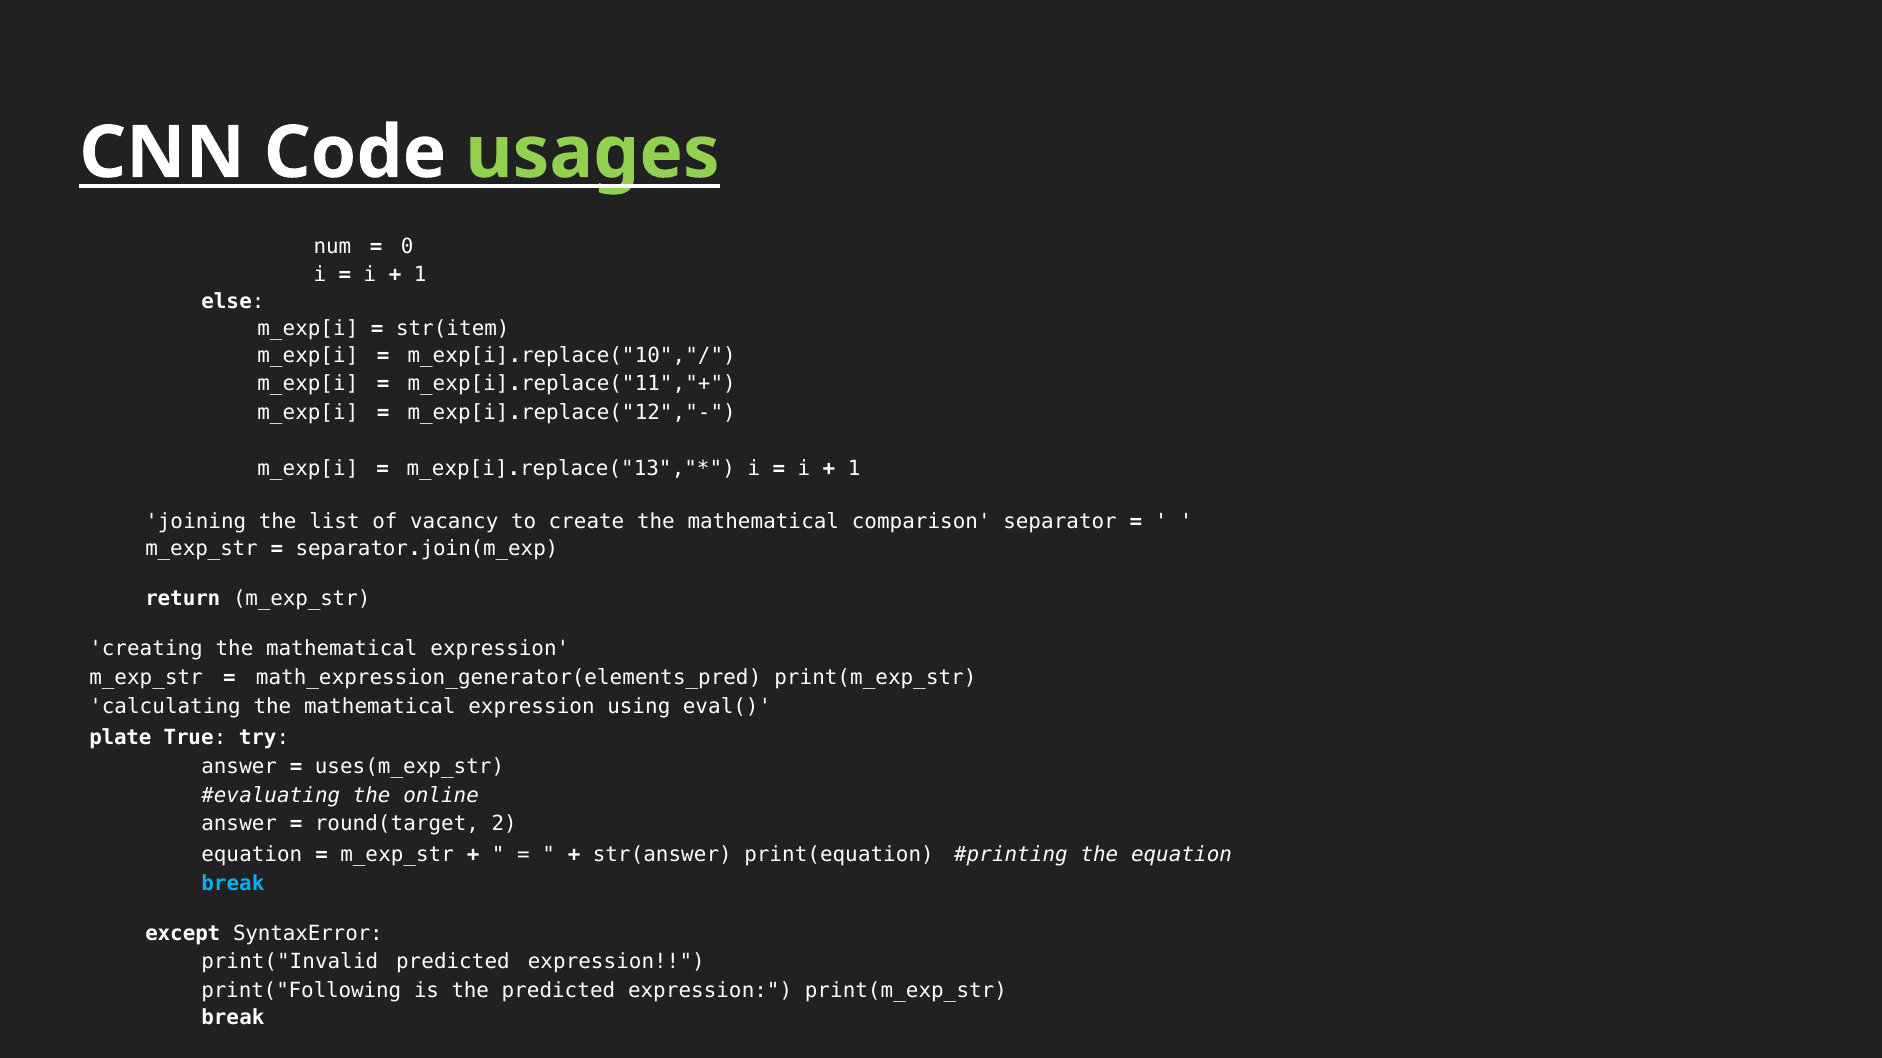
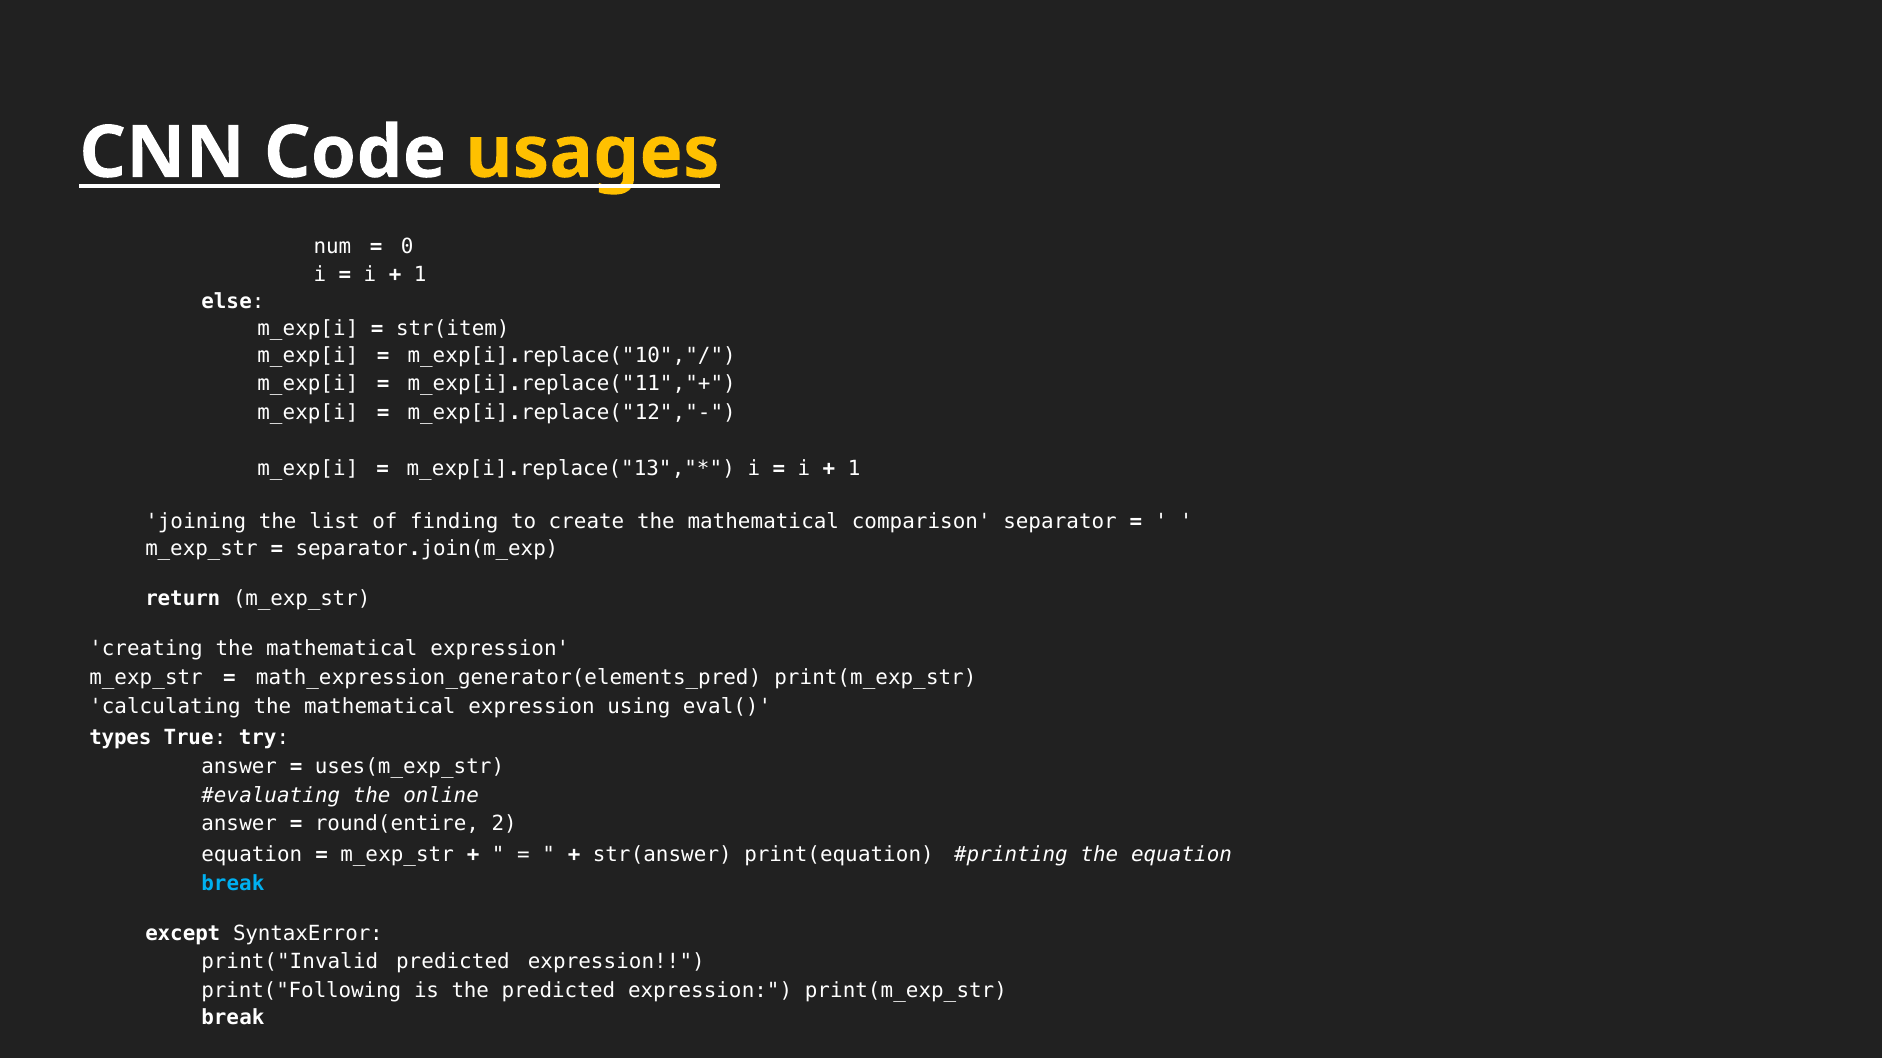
usages colour: light green -> yellow
vacancy: vacancy -> finding
plate: plate -> types
round(target: round(target -> round(entire
